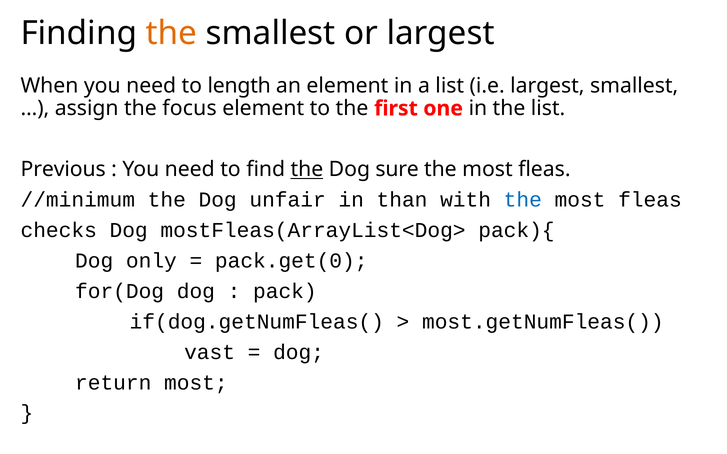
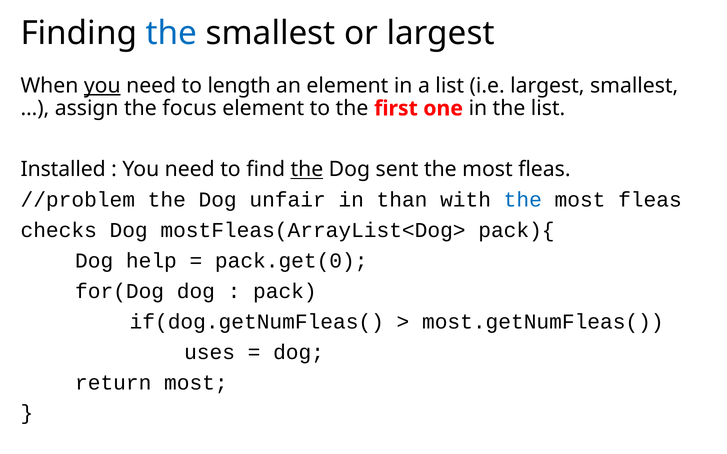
the at (171, 33) colour: orange -> blue
you at (102, 86) underline: none -> present
Previous: Previous -> Installed
sure: sure -> sent
//minimum: //minimum -> //problem
only: only -> help
vast: vast -> uses
